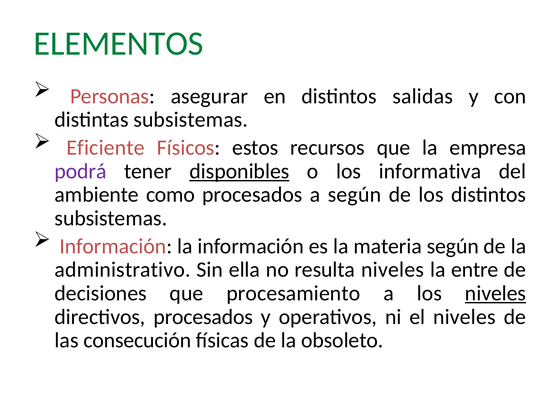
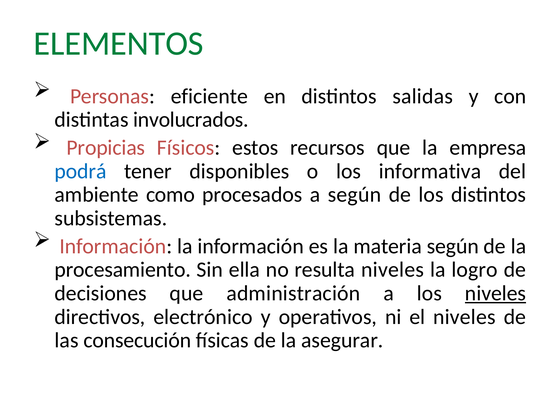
asegurar: asegurar -> eficiente
distintas subsistemas: subsistemas -> involucrados
Eficiente: Eficiente -> Propicias
podrá colour: purple -> blue
disponibles underline: present -> none
administrativo: administrativo -> procesamiento
entre: entre -> logro
procesamiento: procesamiento -> administración
directivos procesados: procesados -> electrónico
obsoleto: obsoleto -> asegurar
